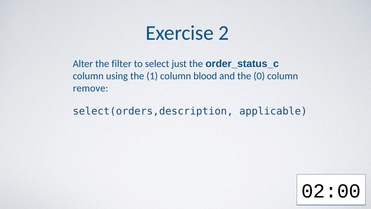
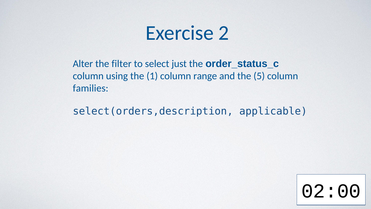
blood: blood -> range
0: 0 -> 5
remove: remove -> families
